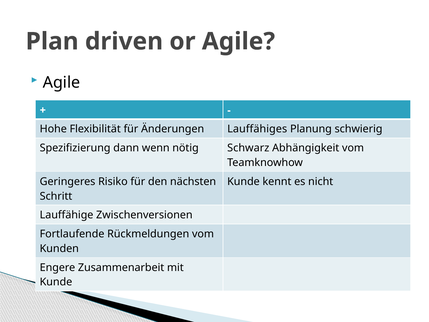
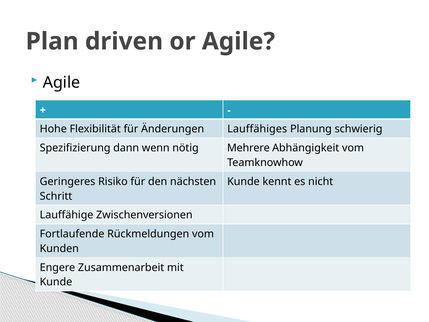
Schwarz: Schwarz -> Mehrere
